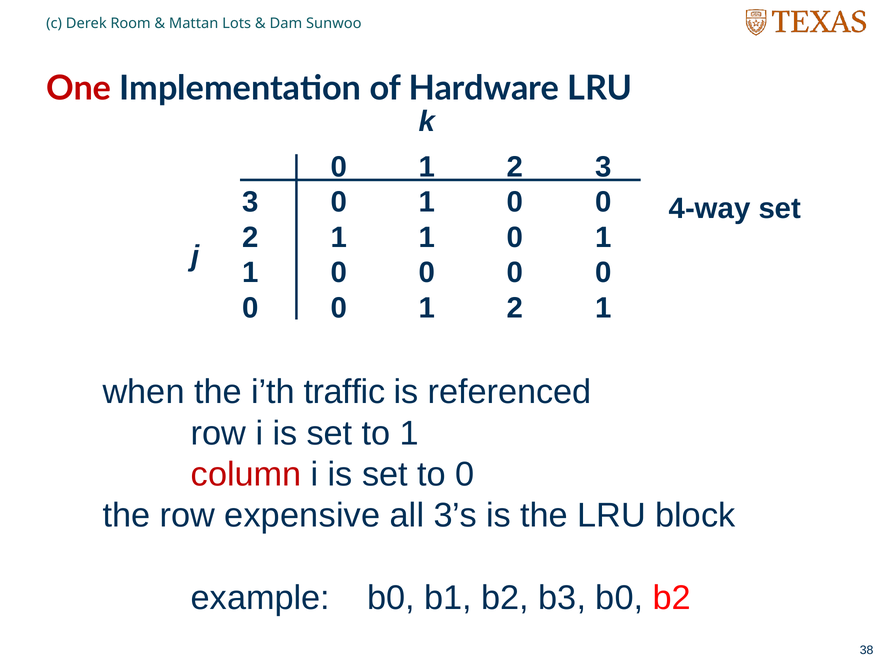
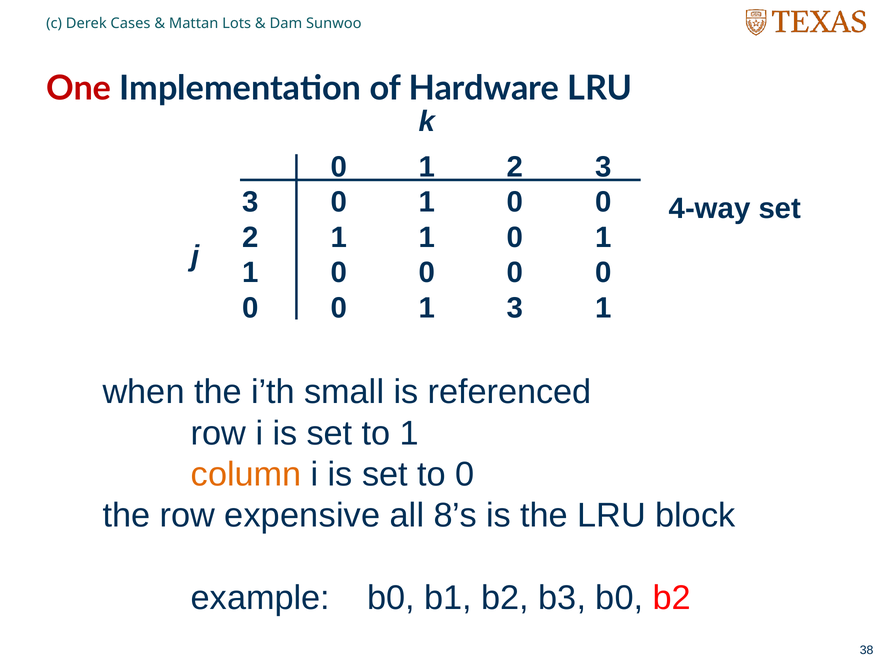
Room: Room -> Cases
0 0 1 2: 2 -> 3
traffic: traffic -> small
column colour: red -> orange
3’s: 3’s -> 8’s
